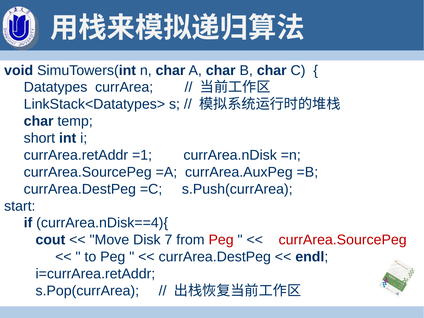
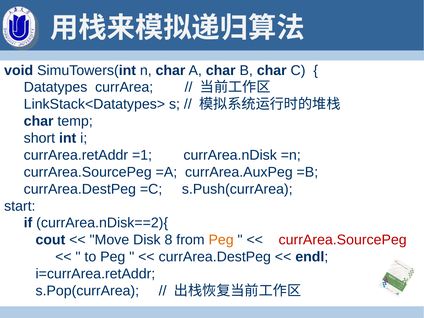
currArea.nDisk==4){: currArea.nDisk==4){ -> currArea.nDisk==2){
7: 7 -> 8
Peg at (221, 240) colour: red -> orange
